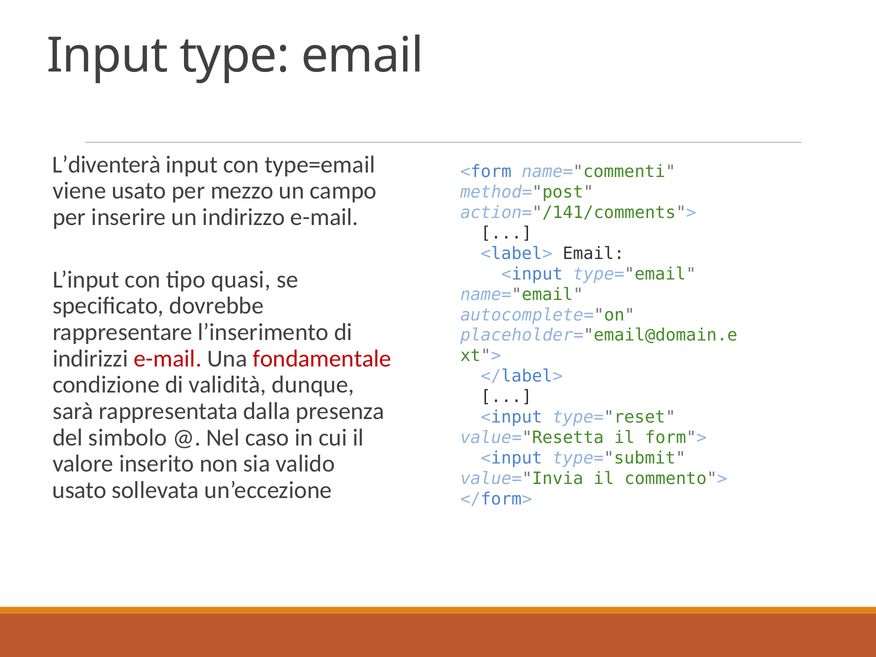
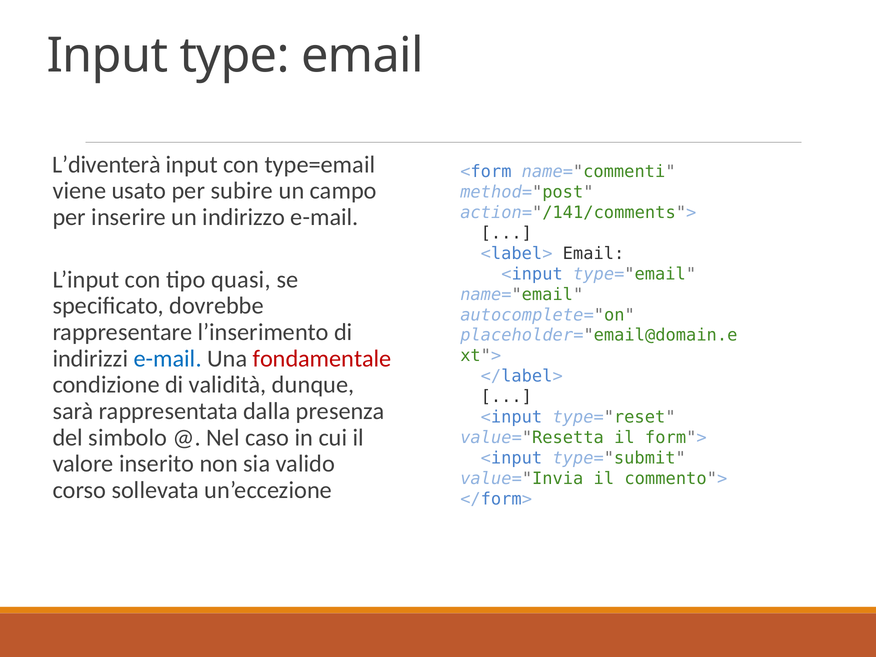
mezzo: mezzo -> subire
e-mail at (168, 359) colour: red -> blue
usato at (79, 490): usato -> corso
